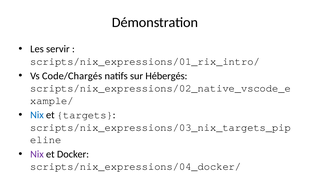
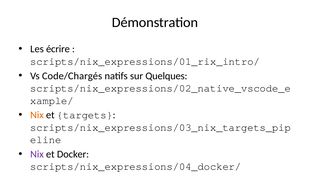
servir: servir -> écrire
Hébergés: Hébergés -> Quelques
Nix at (37, 115) colour: blue -> orange
